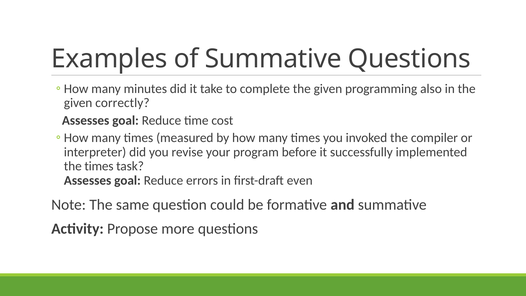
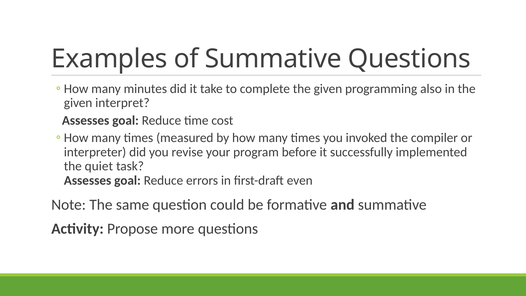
correctly: correctly -> interpret
the times: times -> quiet
